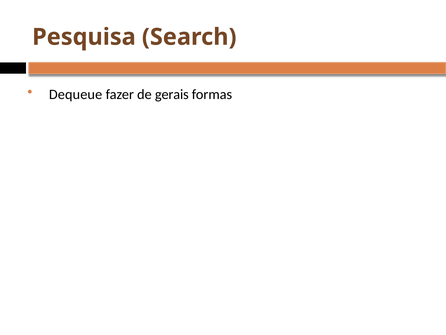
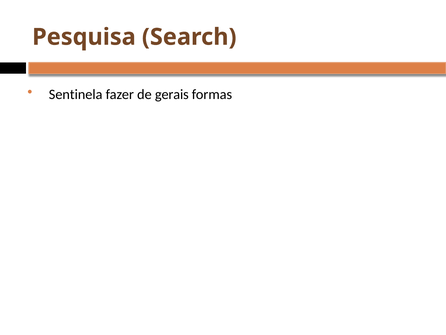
Dequeue: Dequeue -> Sentinela
